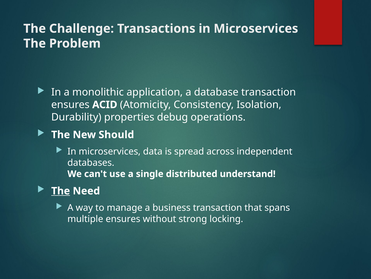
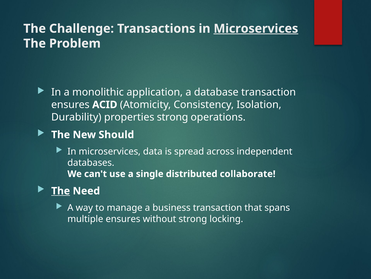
Microservices at (256, 29) underline: none -> present
properties debug: debug -> strong
understand: understand -> collaborate
